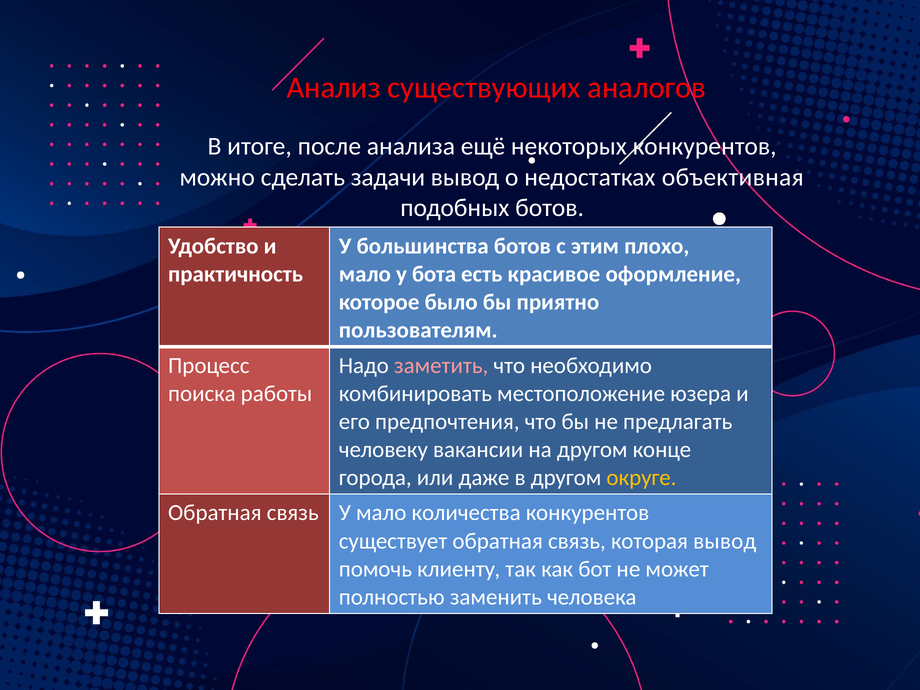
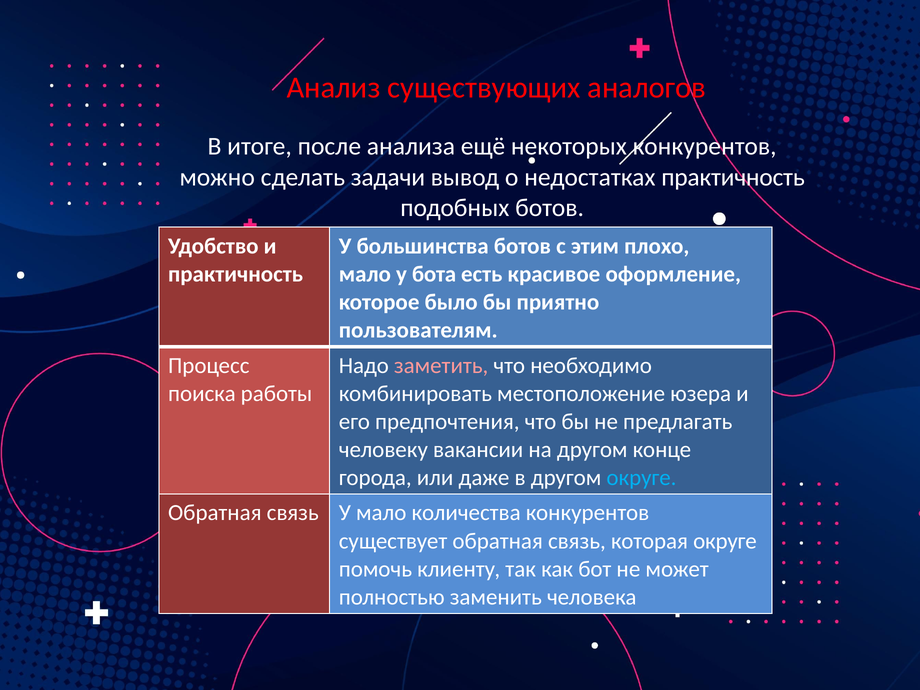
недостатках объективная: объективная -> практичность
округе at (641, 478) colour: yellow -> light blue
которая вывод: вывод -> округе
